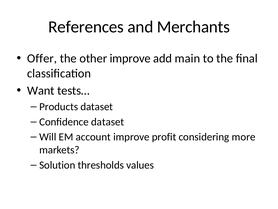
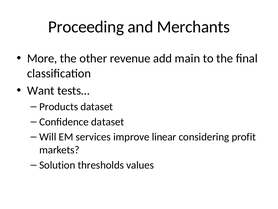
References: References -> Proceeding
Offer: Offer -> More
other improve: improve -> revenue
account: account -> services
profit: profit -> linear
more: more -> profit
